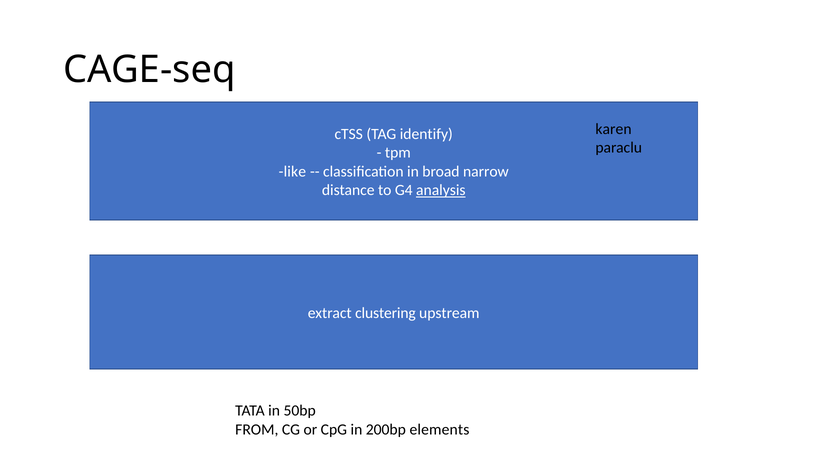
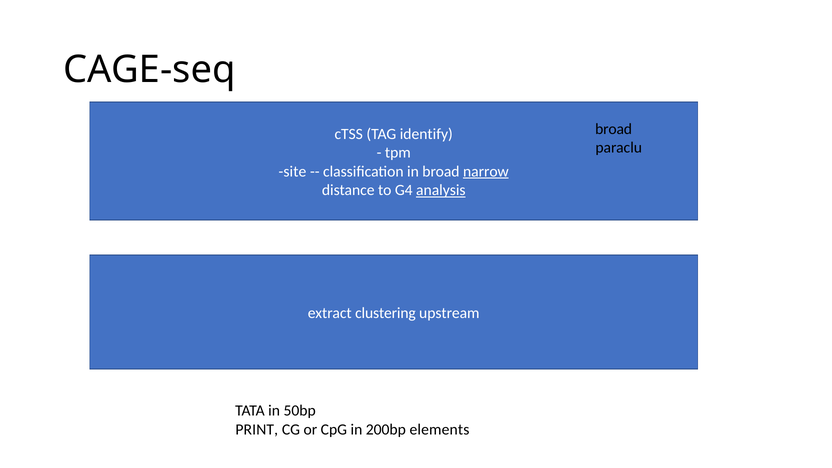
karen at (614, 129): karen -> broad
like: like -> site
narrow underline: none -> present
FROM: FROM -> PRINT
